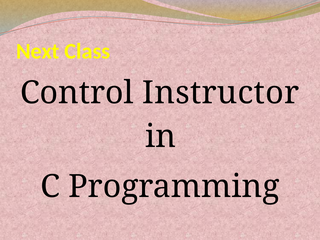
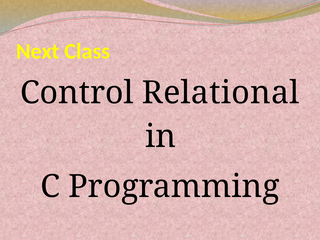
Instructor: Instructor -> Relational
